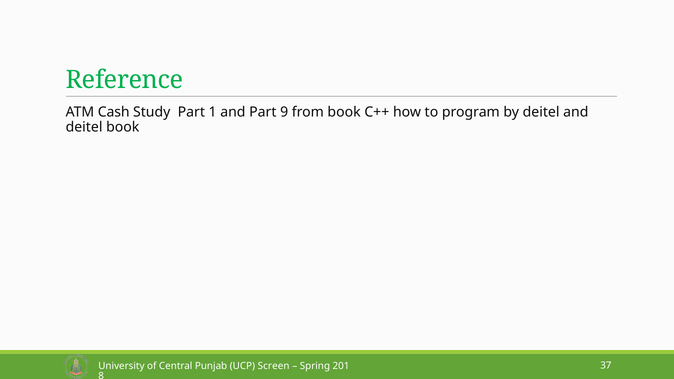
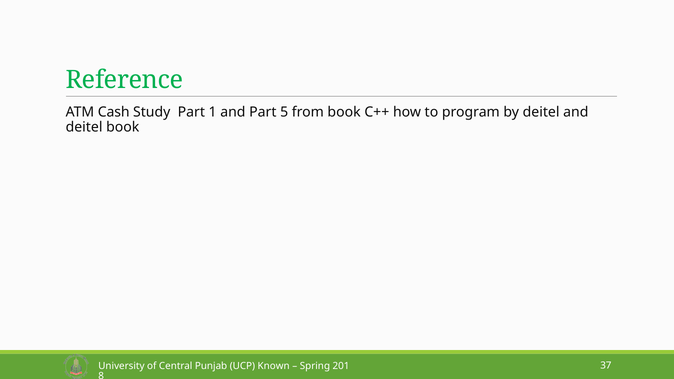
9: 9 -> 5
Screen: Screen -> Known
